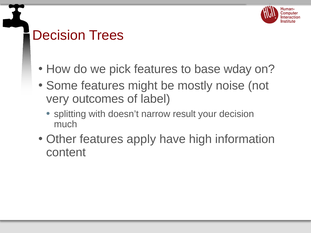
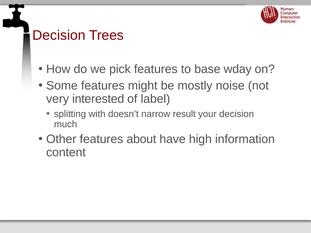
outcomes: outcomes -> interested
apply: apply -> about
